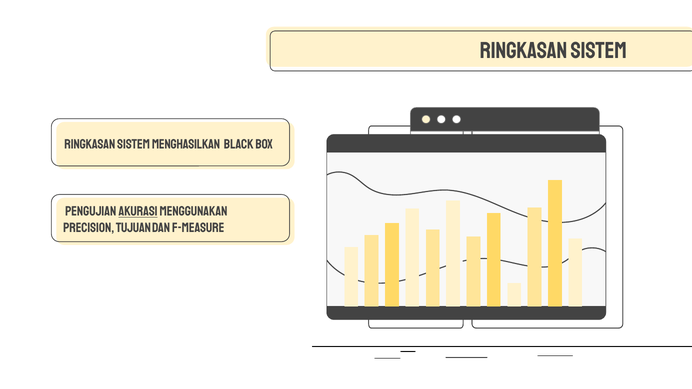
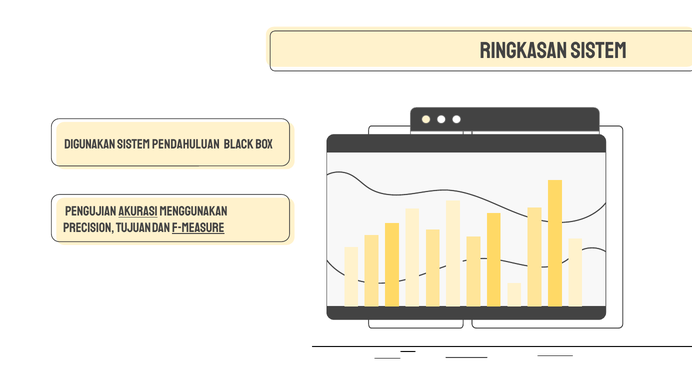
RINGKASAN at (90, 145): RINGKASAN -> DIGUNAKAN
MENGHASILKAN: MENGHASILKAN -> PENDAHULUAN
F-Measure underline: none -> present
